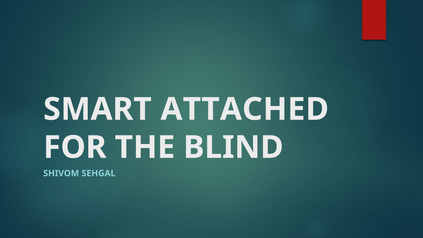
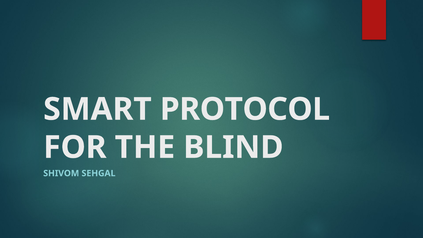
ATTACHED: ATTACHED -> PROTOCOL
